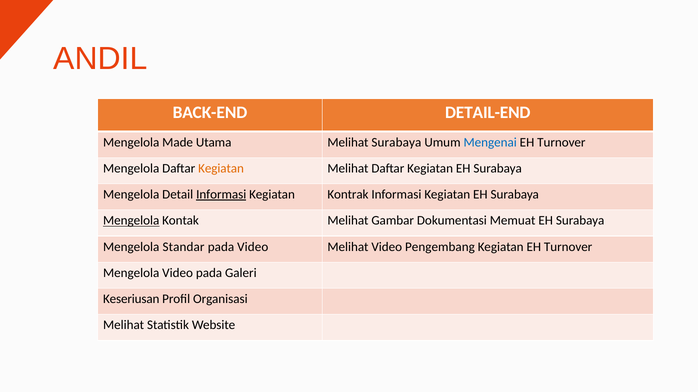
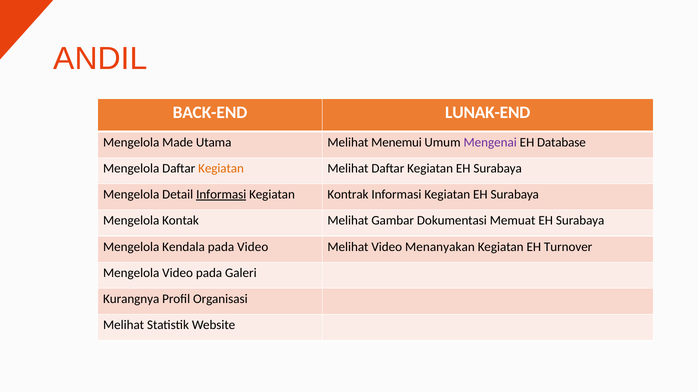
DETAIL-END: DETAIL-END -> LUNAK-END
Melihat Surabaya: Surabaya -> Menemui
Mengenai colour: blue -> purple
Turnover at (561, 142): Turnover -> Database
Mengelola at (131, 221) underline: present -> none
Standar: Standar -> Kendala
Pengembang: Pengembang -> Menanyakan
Keseriusan: Keseriusan -> Kurangnya
